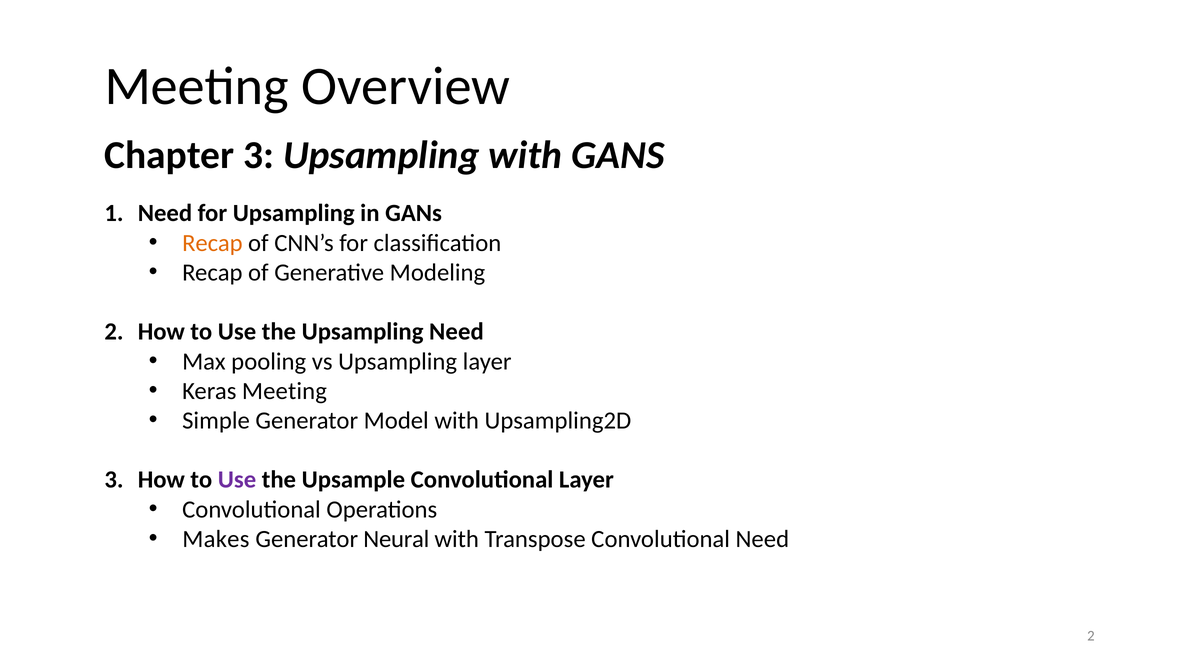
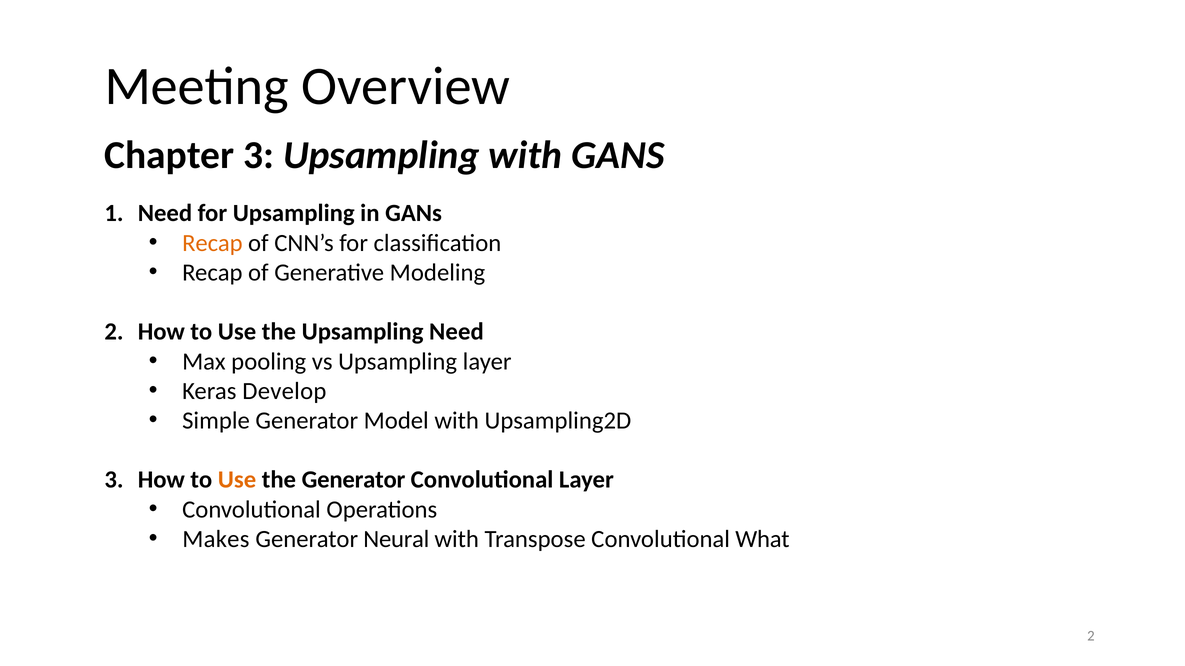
Keras Meeting: Meeting -> Develop
Use at (237, 480) colour: purple -> orange
the Upsample: Upsample -> Generator
Convolutional Need: Need -> What
